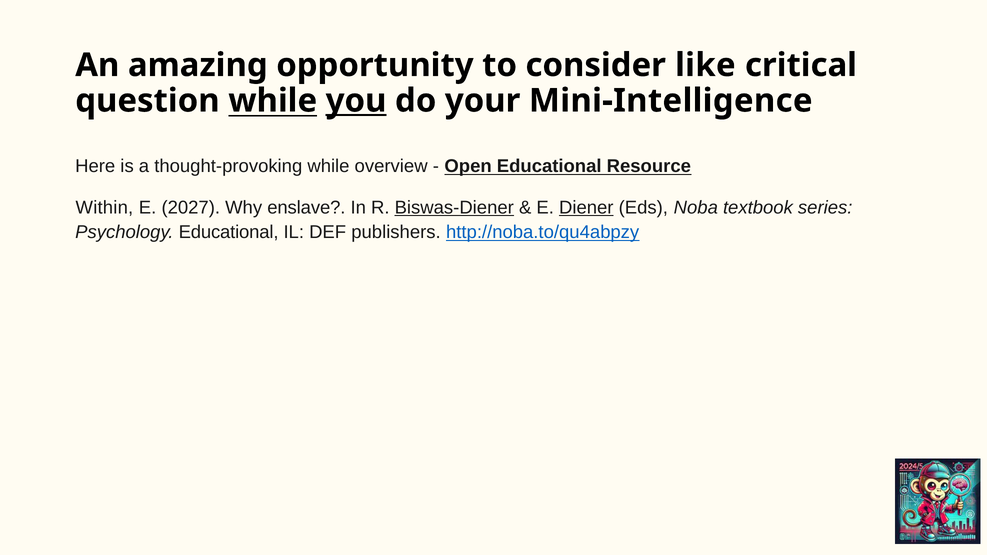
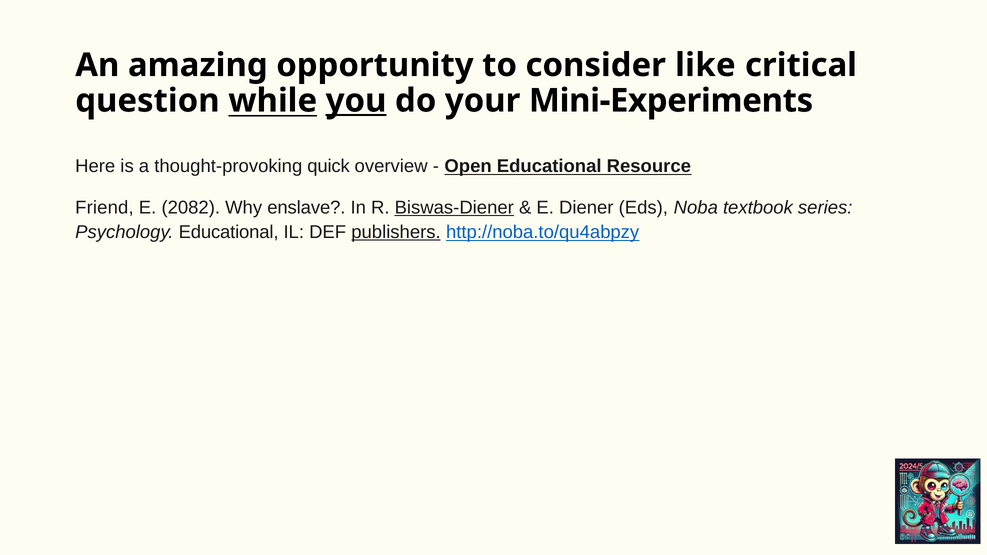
Mini-Intelligence: Mini-Intelligence -> Mini-Experiments
thought-provoking while: while -> quick
Within: Within -> Friend
2027: 2027 -> 2082
Diener underline: present -> none
publishers underline: none -> present
